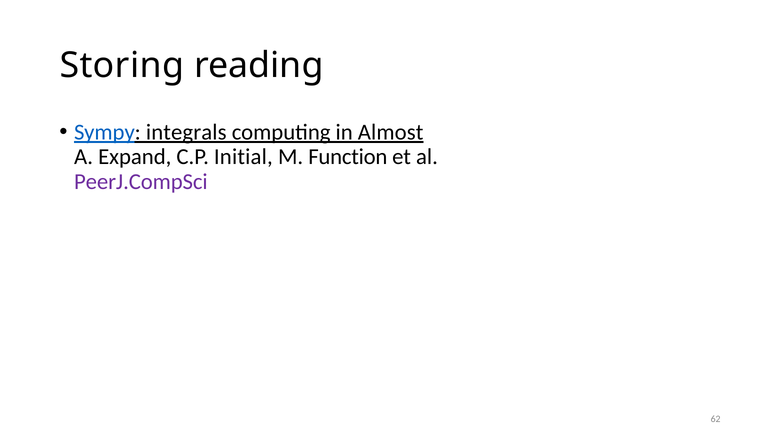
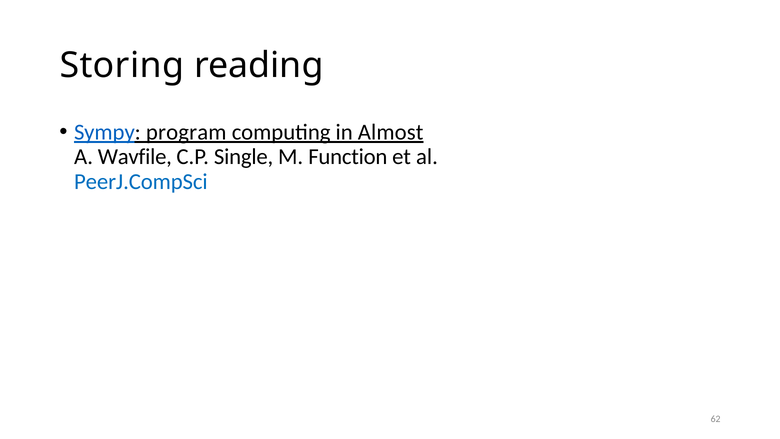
integrals: integrals -> program
Expand: Expand -> Wavfile
Initial: Initial -> Single
PeerJ.CompSci colour: purple -> blue
